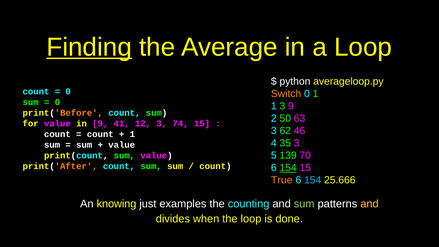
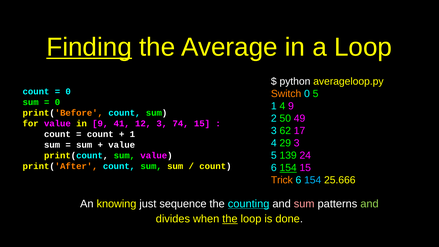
0 1: 1 -> 5
1 3: 3 -> 4
63: 63 -> 49
46: 46 -> 17
35: 35 -> 29
70: 70 -> 24
True: True -> Trick
examples: examples -> sequence
counting underline: none -> present
sum at (304, 204) colour: light green -> pink
and at (370, 204) colour: yellow -> light green
the at (230, 219) underline: none -> present
